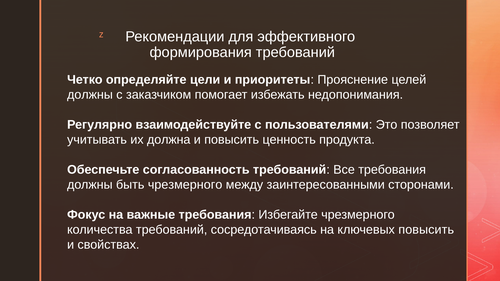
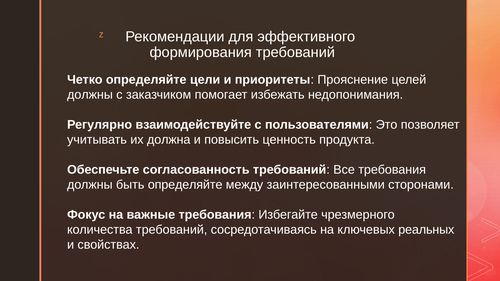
быть чрезмерного: чрезмерного -> определяйте
ключевых повысить: повысить -> реальных
